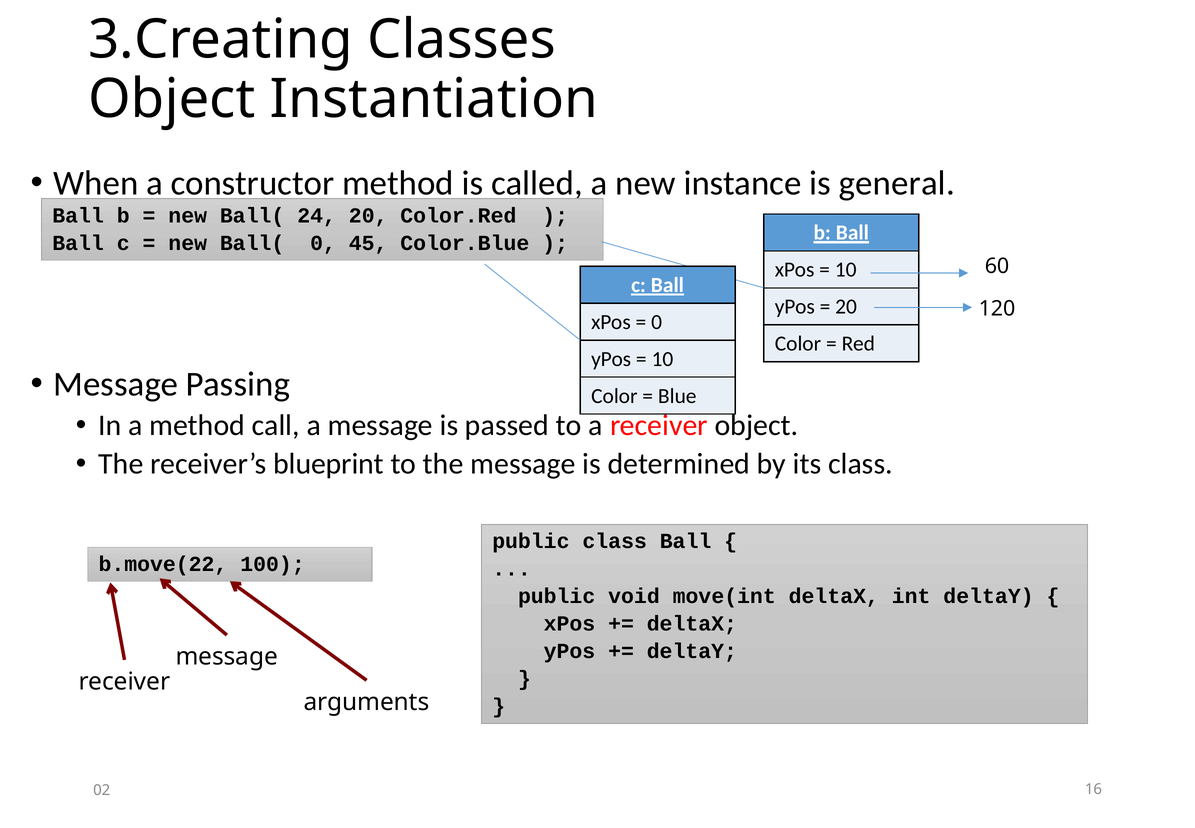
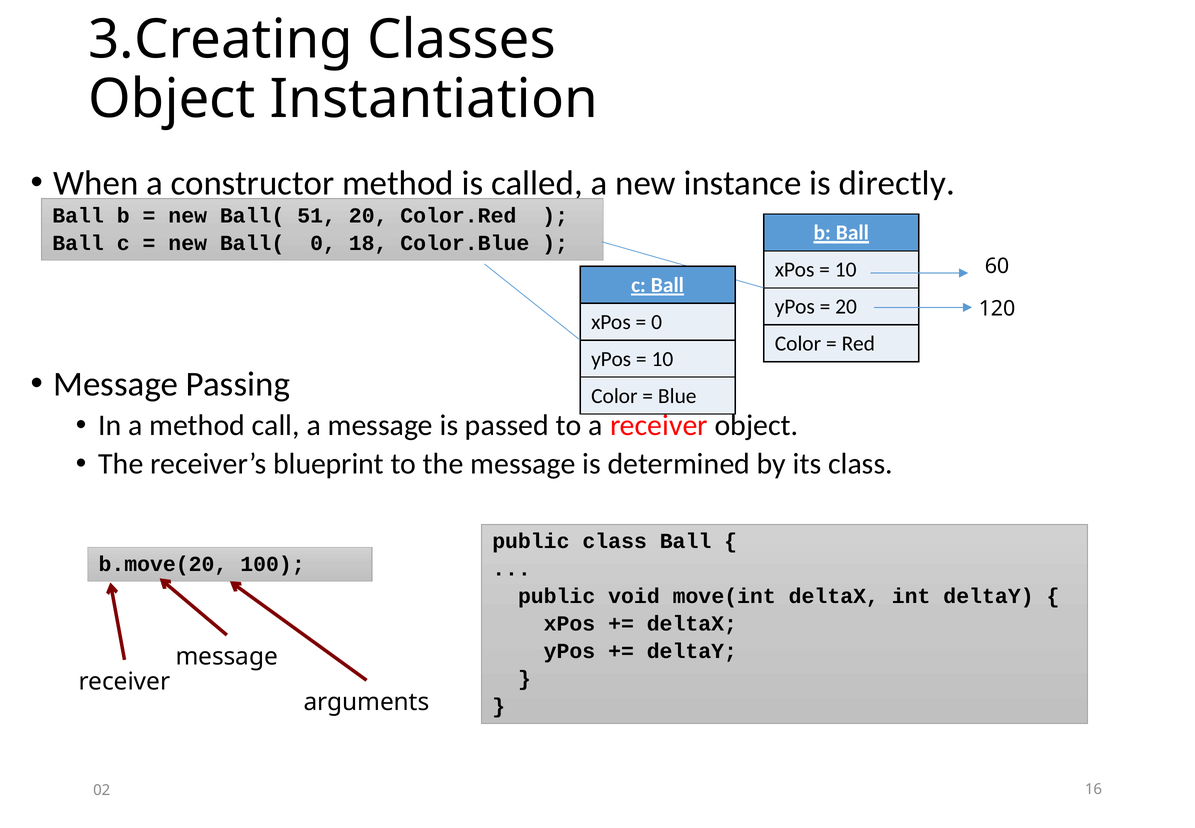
general: general -> directly
24: 24 -> 51
45: 45 -> 18
b.move(22: b.move(22 -> b.move(20
